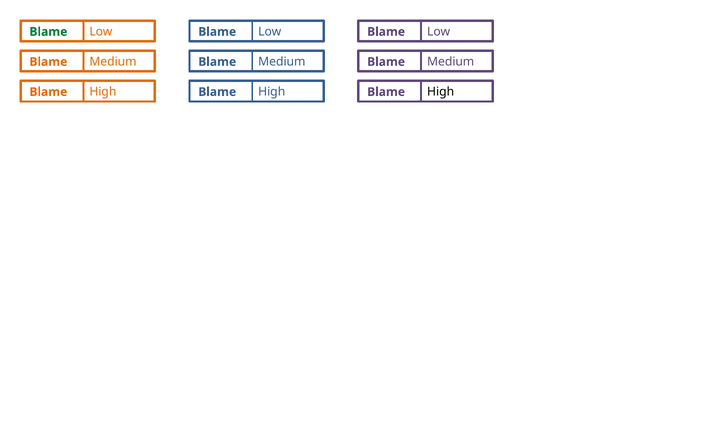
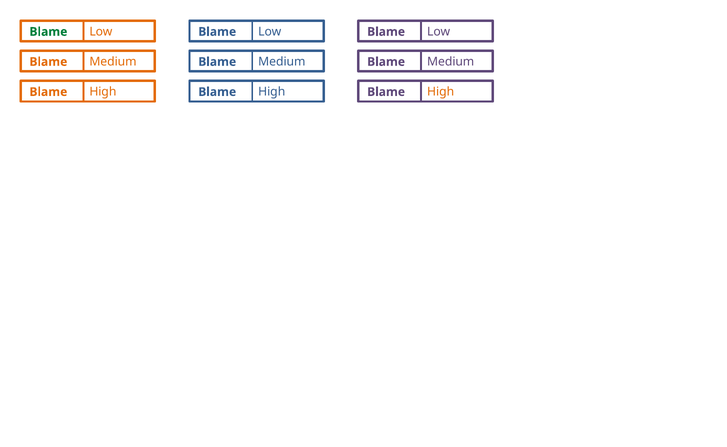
High at (441, 92) colour: black -> orange
